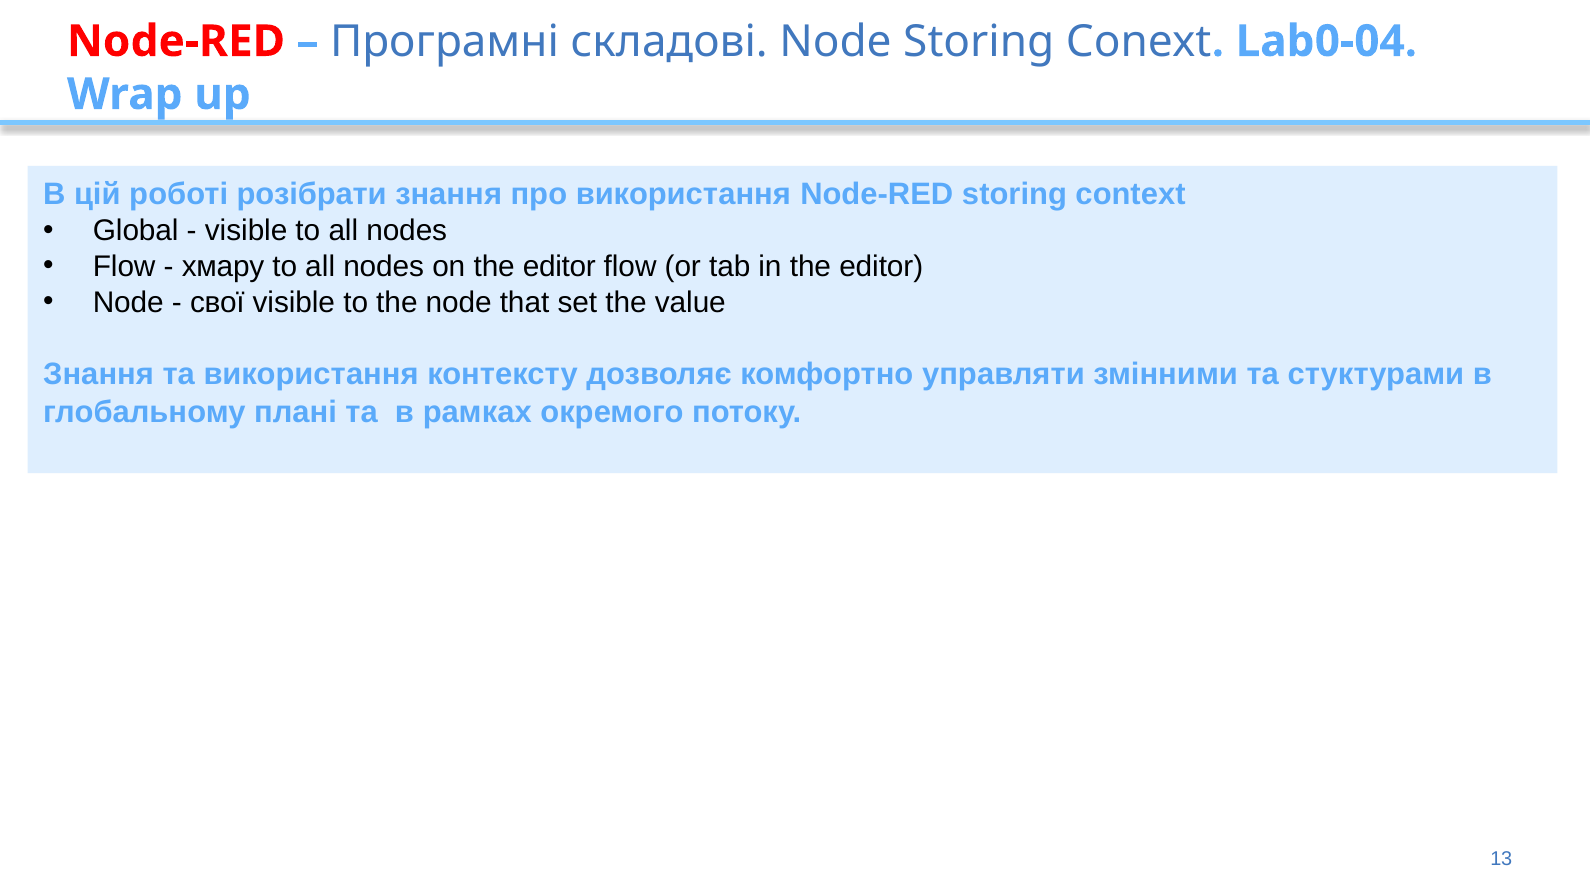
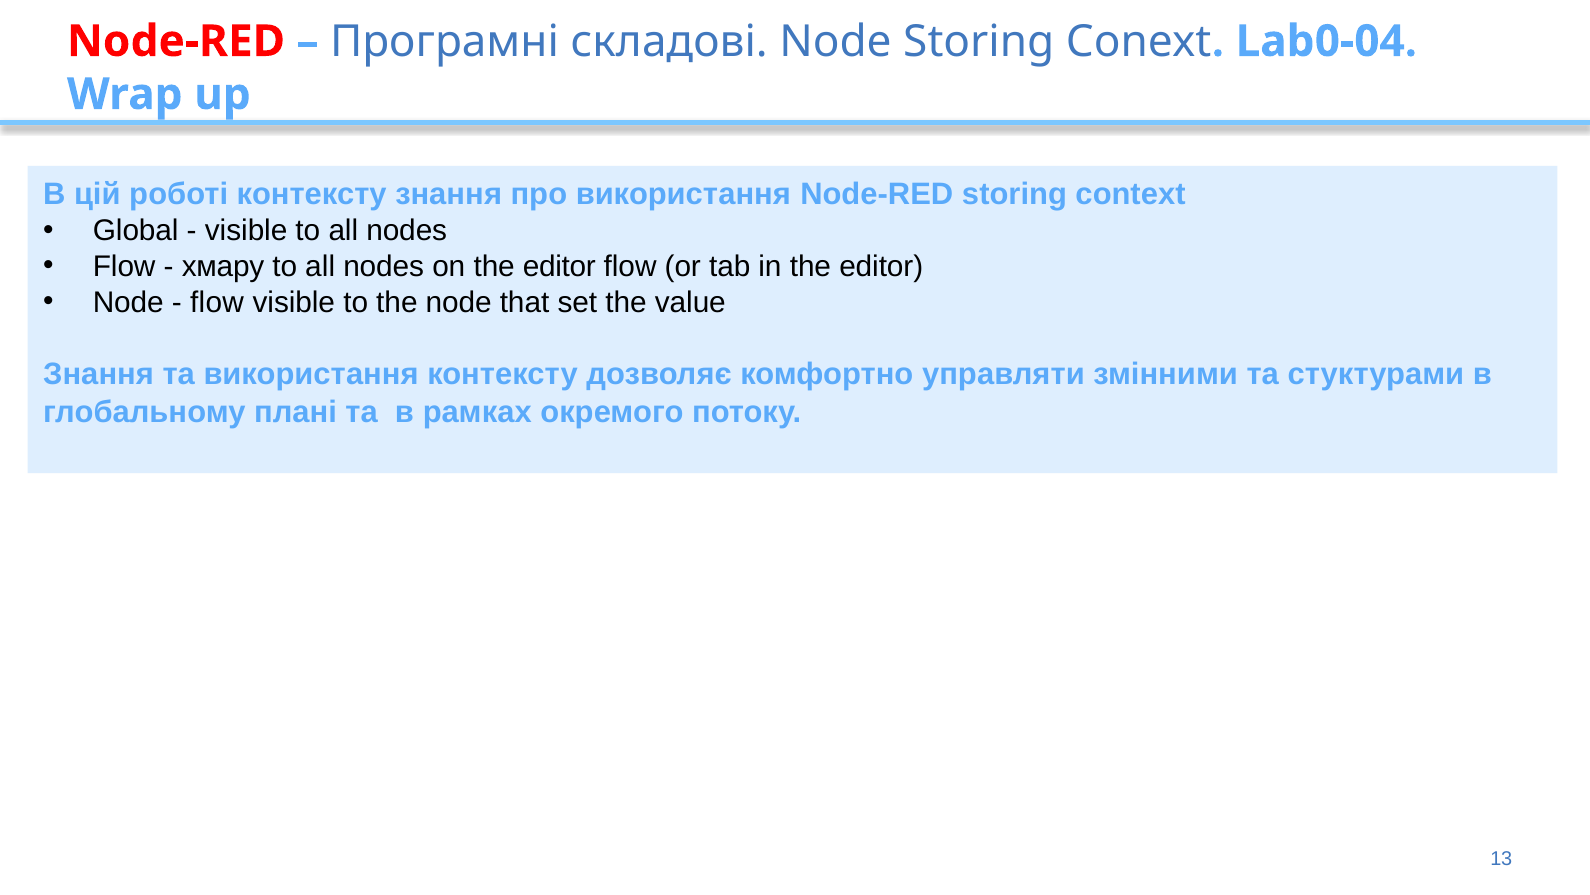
роботі розібрати: розібрати -> контексту
свої at (217, 302): свої -> flow
